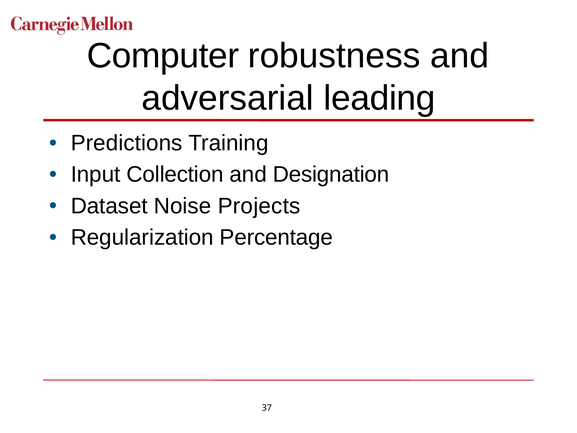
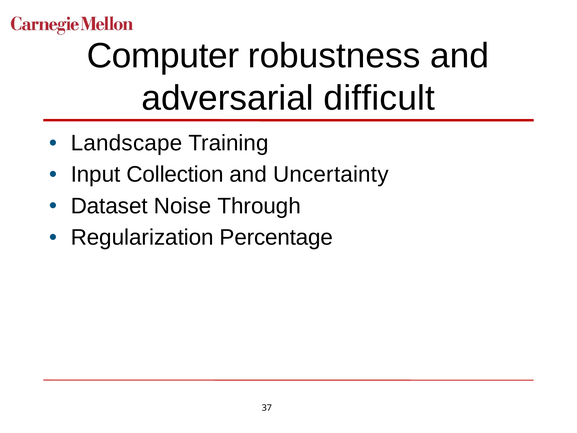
leading: leading -> difficult
Predictions: Predictions -> Landscape
Designation: Designation -> Uncertainty
Projects: Projects -> Through
